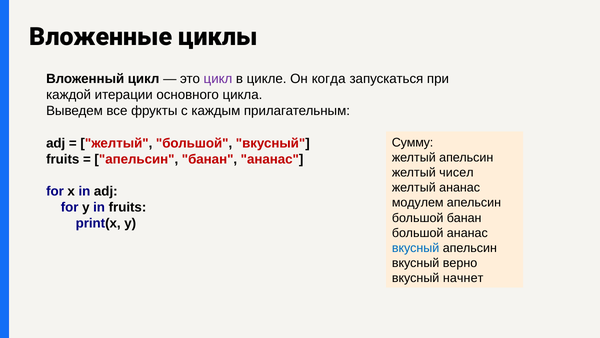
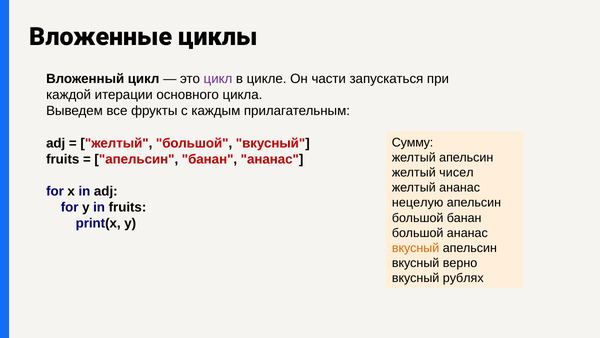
когда: когда -> части
модулем: модулем -> нецелую
вкусный at (416, 248) colour: blue -> orange
начнет: начнет -> рублях
